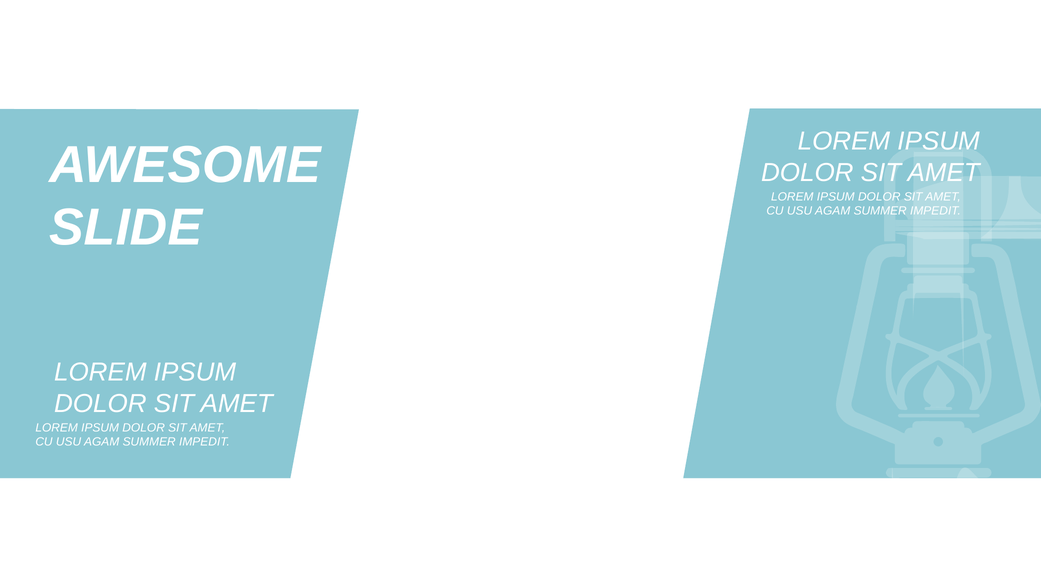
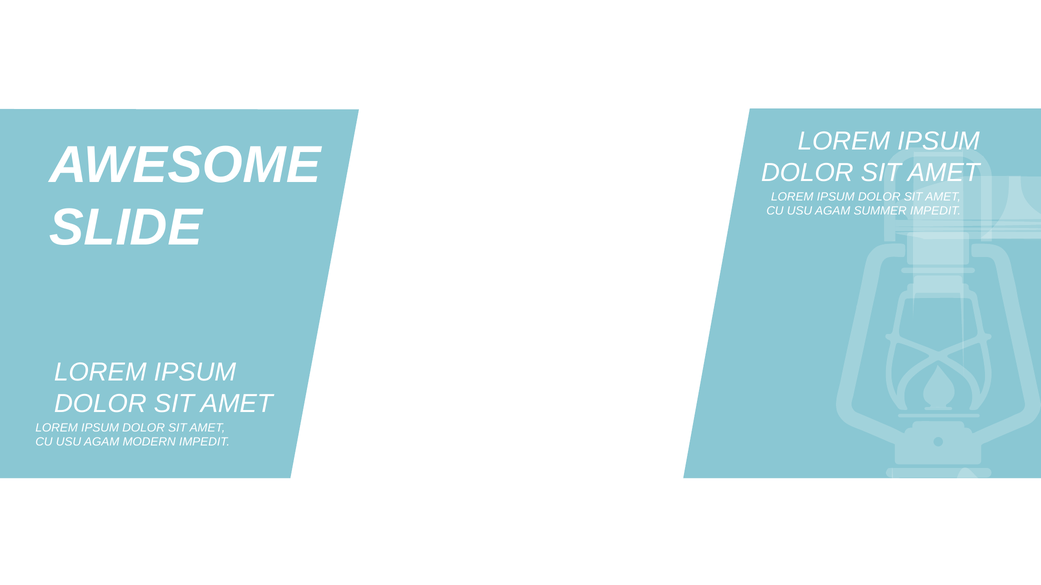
SUMMER at (149, 442): SUMMER -> MODERN
